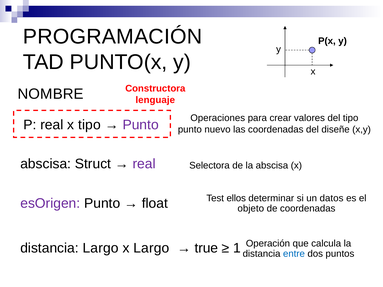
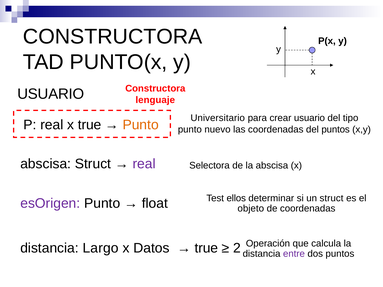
PROGRAMACIÓN at (113, 37): PROGRAMACIÓN -> CONSTRUCTORA
NOMBRE at (51, 94): NOMBRE -> USUARIO
Operaciones: Operaciones -> Universitario
crear valores: valores -> usuario
x tipo: tipo -> true
Punto at (141, 125) colour: purple -> orange
del diseñe: diseñe -> puntos
un datos: datos -> struct
x Largo: Largo -> Datos
1: 1 -> 2
entre colour: blue -> purple
